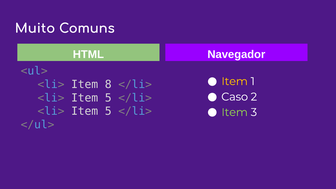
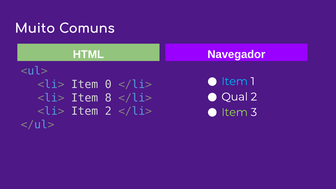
Item at (235, 81) colour: yellow -> light blue
8: 8 -> 0
Caso: Caso -> Qual
5 at (108, 98): 5 -> 8
5 at (108, 111): 5 -> 2
